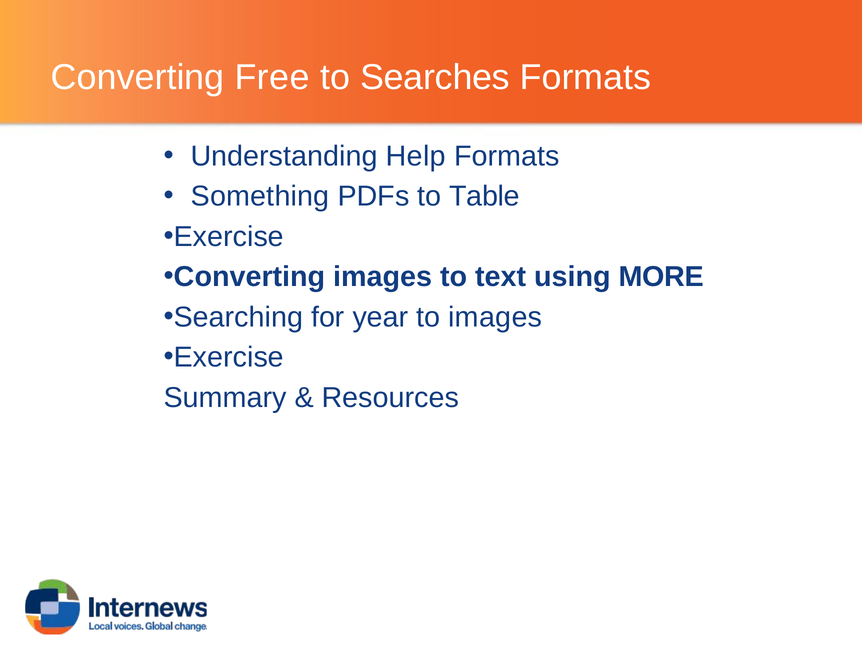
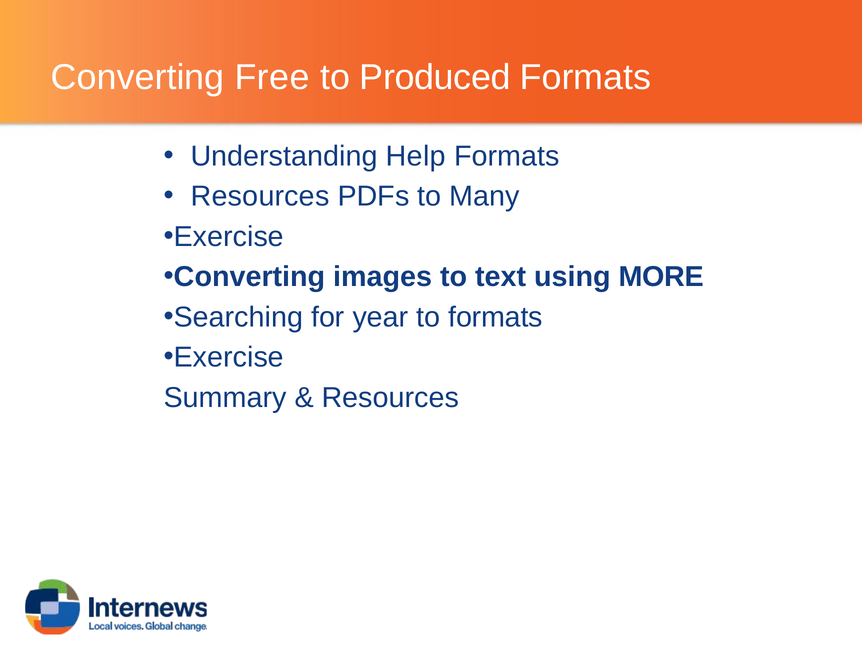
Searches: Searches -> Produced
Something at (260, 196): Something -> Resources
Table: Table -> Many
to images: images -> formats
